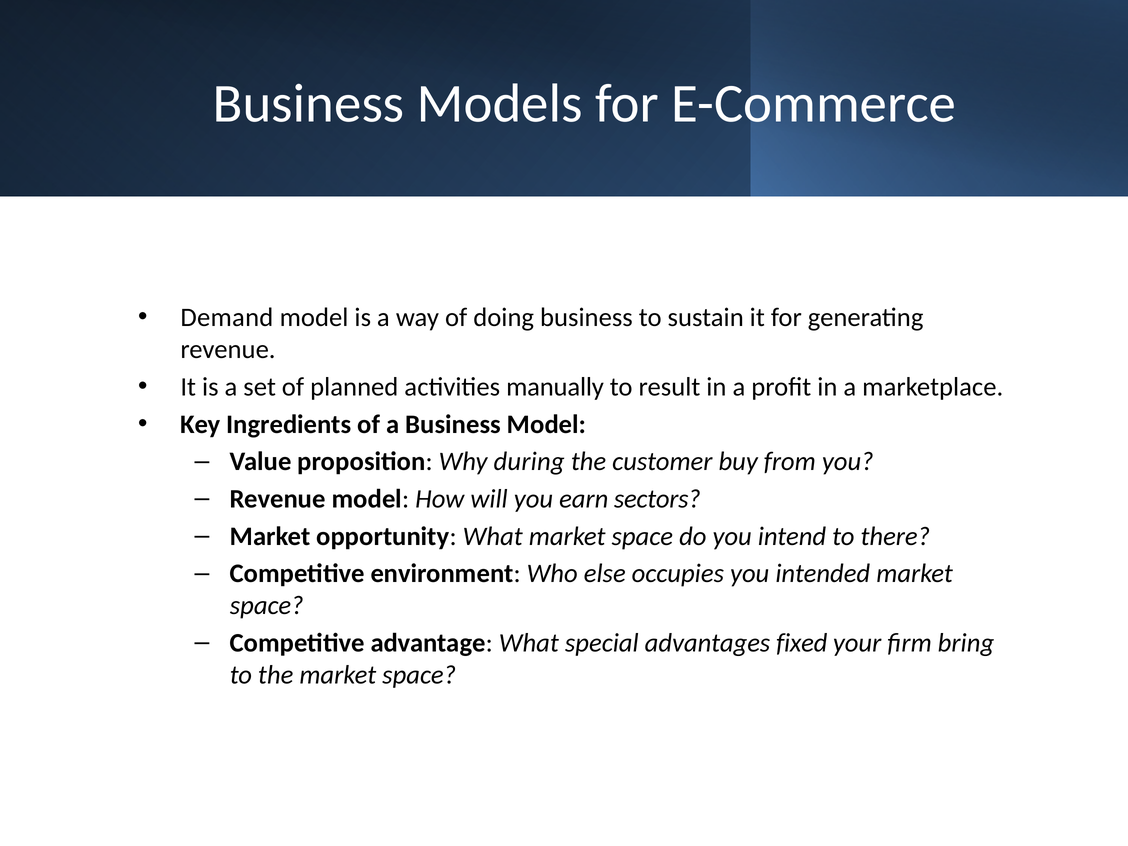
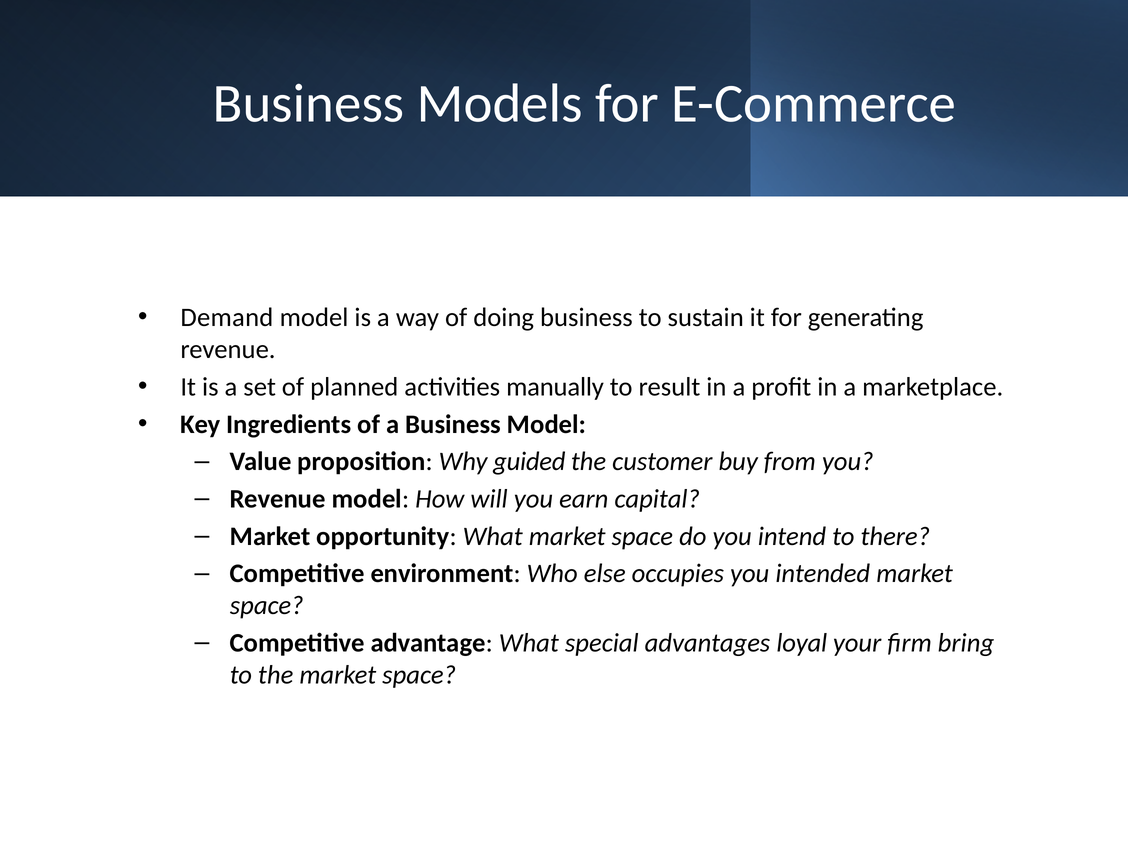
during: during -> guided
sectors: sectors -> capital
fixed: fixed -> loyal
